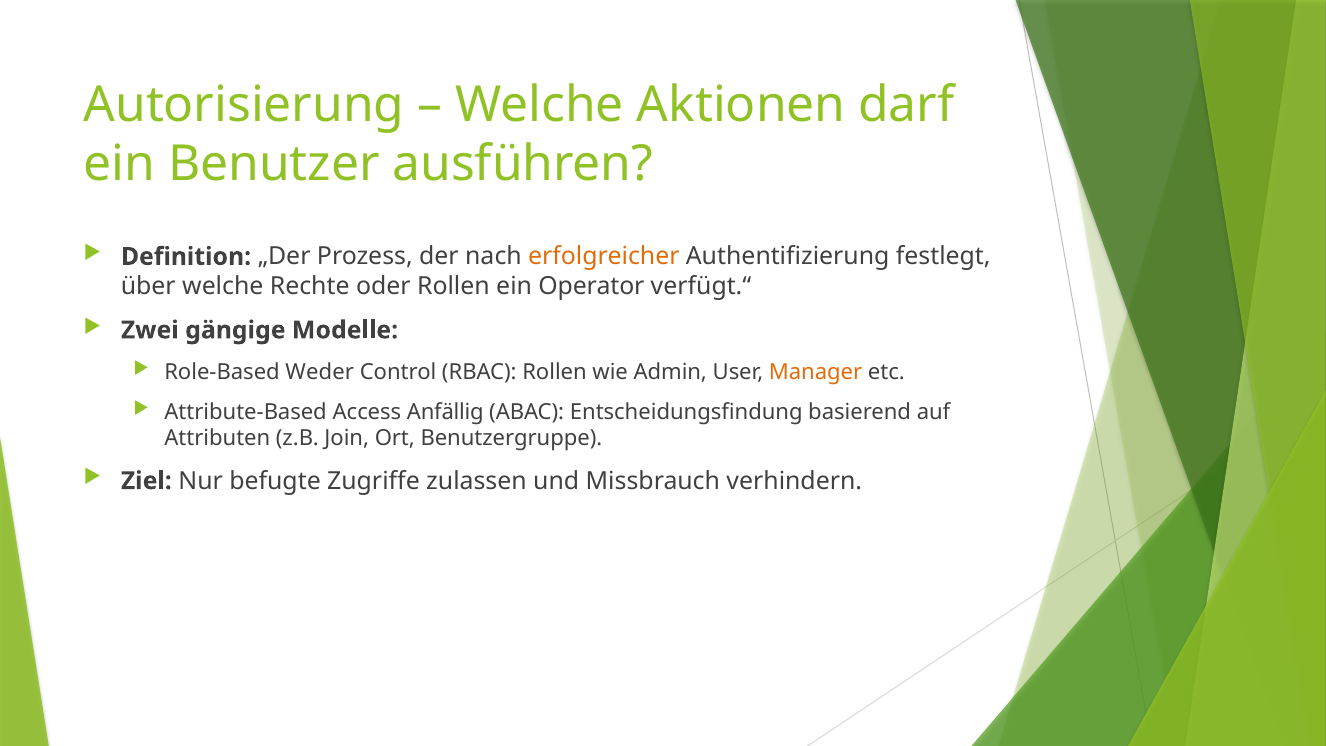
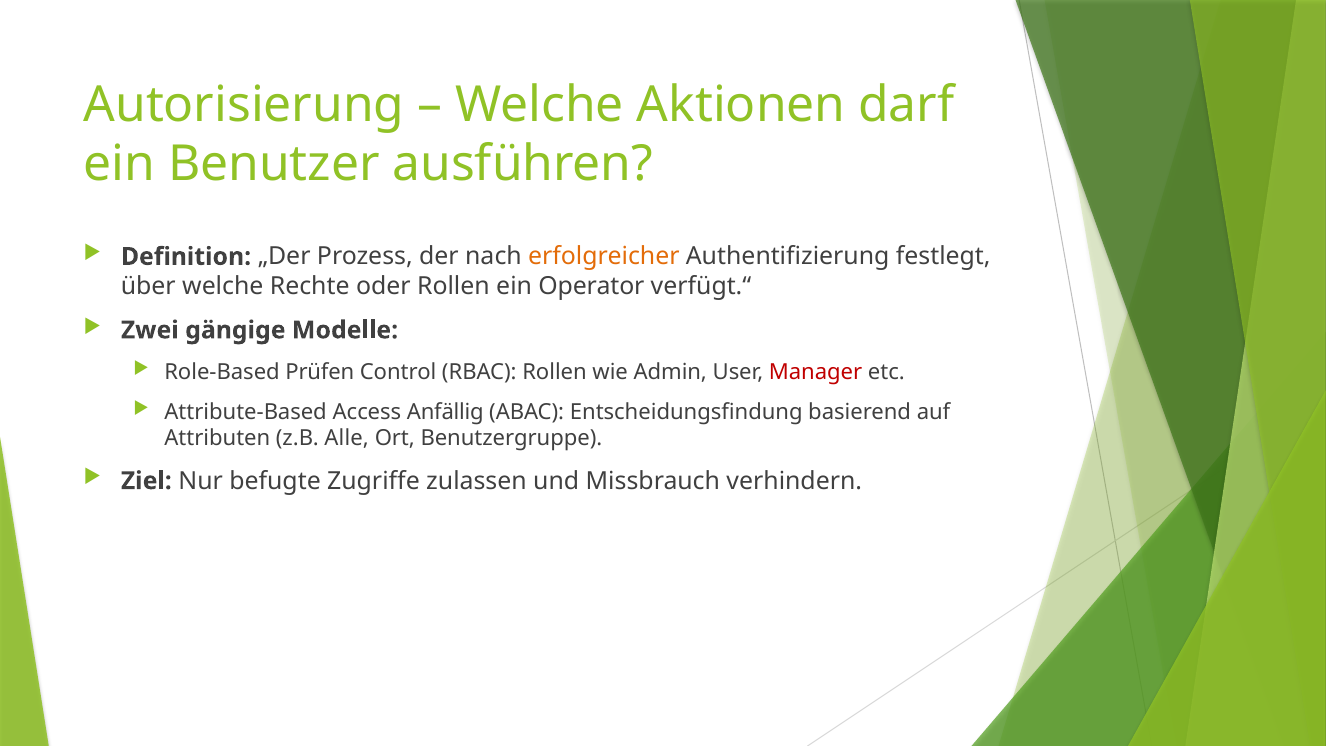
Weder: Weder -> Prüfen
Manager colour: orange -> red
Join: Join -> Alle
